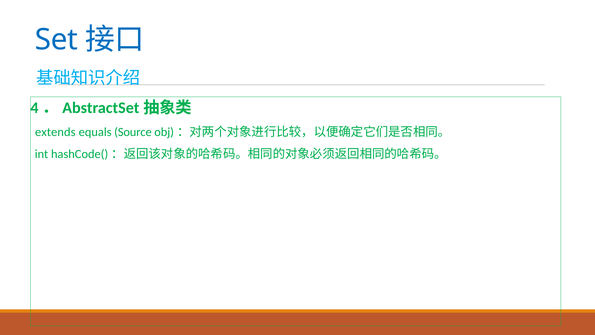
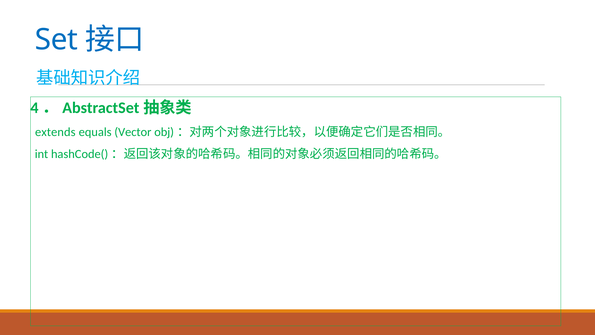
Source: Source -> Vector
